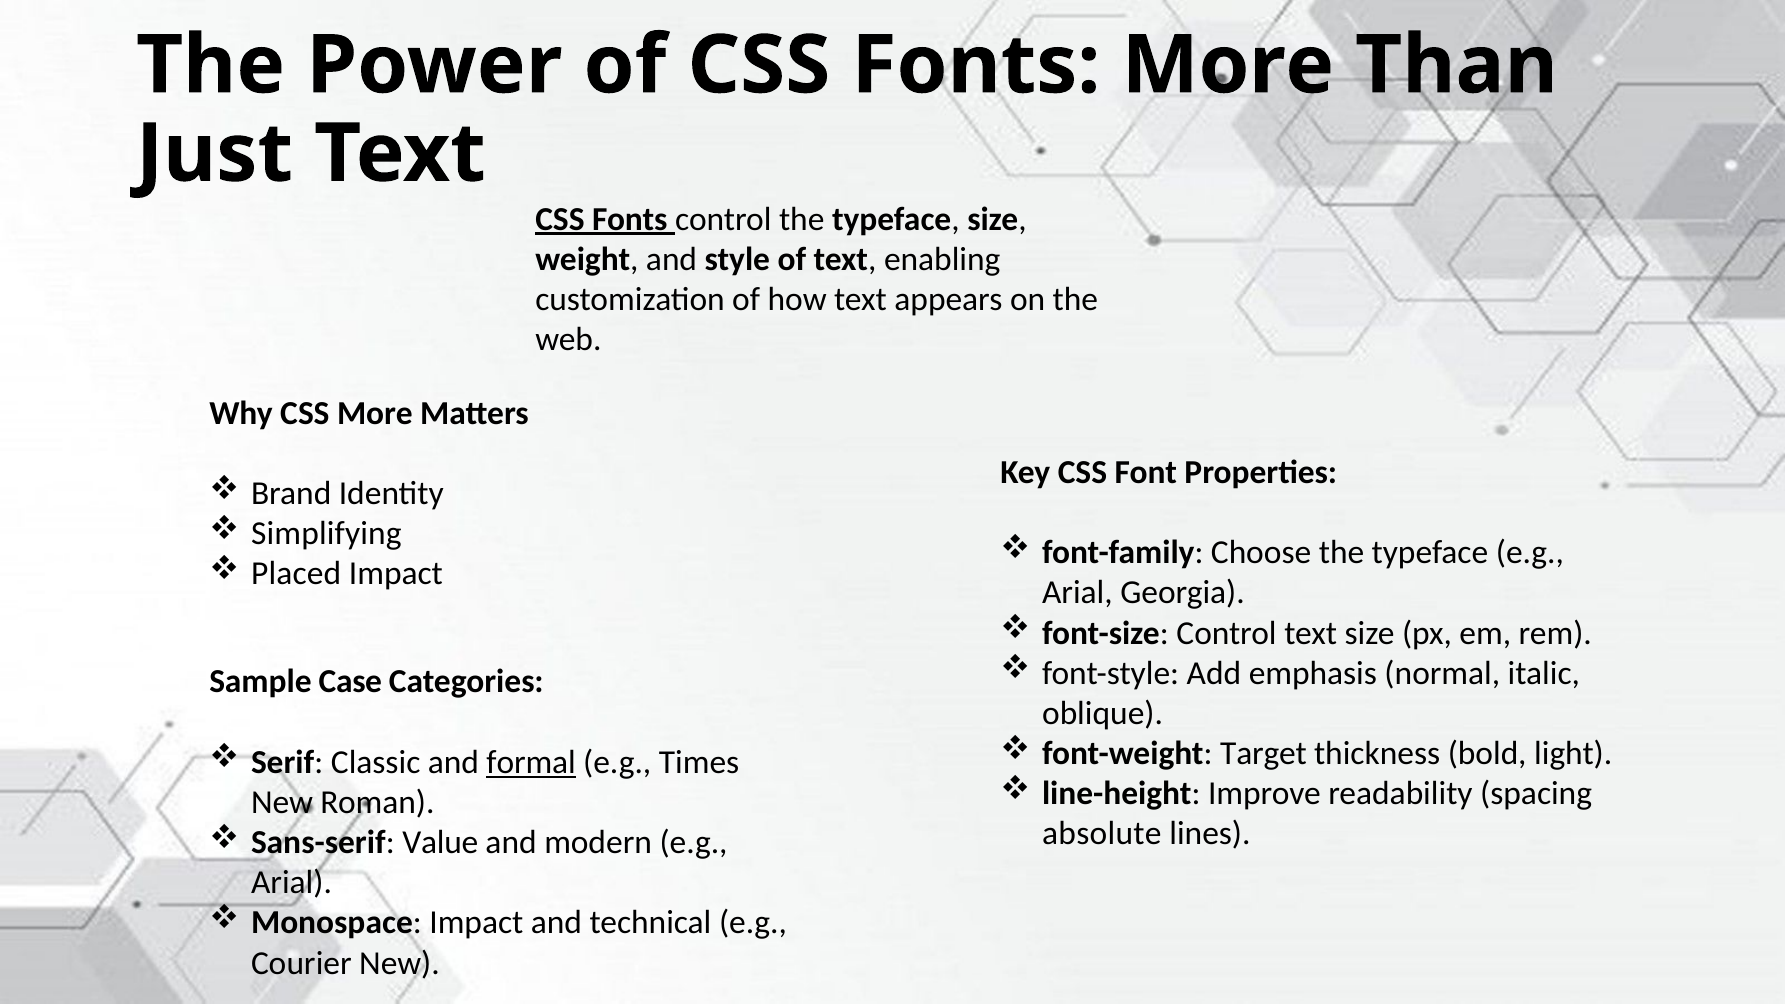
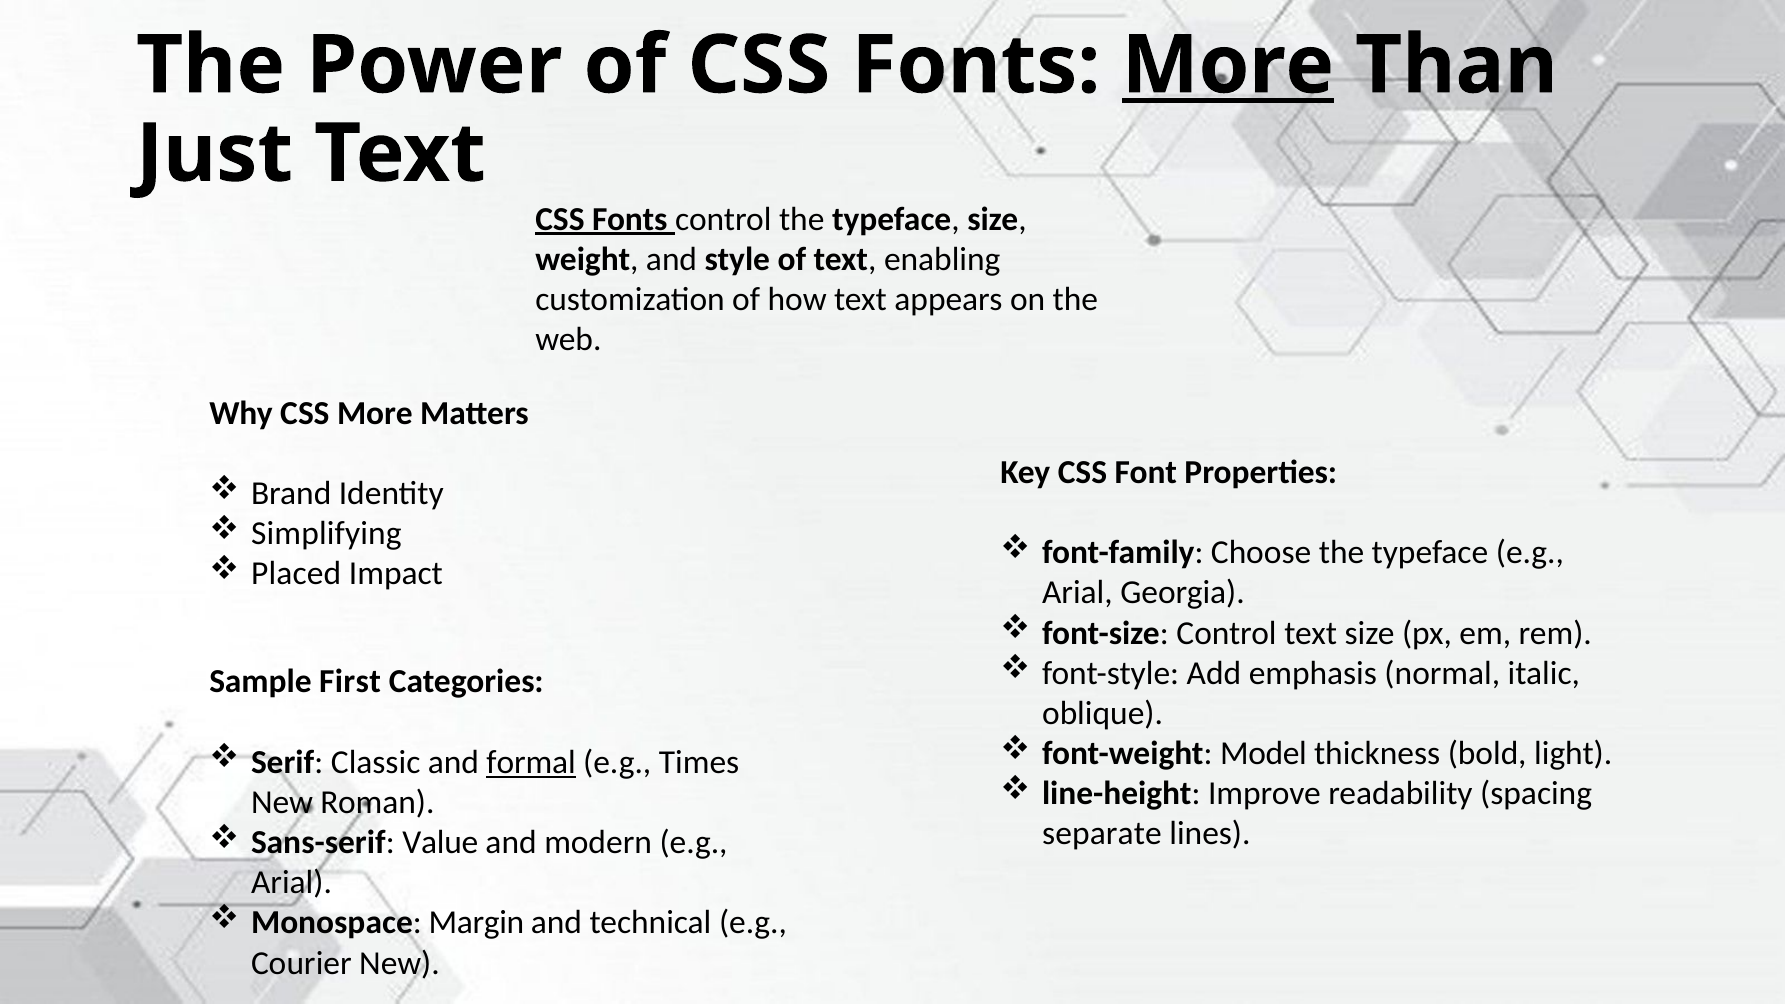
More at (1228, 66) underline: none -> present
Case: Case -> First
Target: Target -> Model
absolute: absolute -> separate
Monospace Impact: Impact -> Margin
